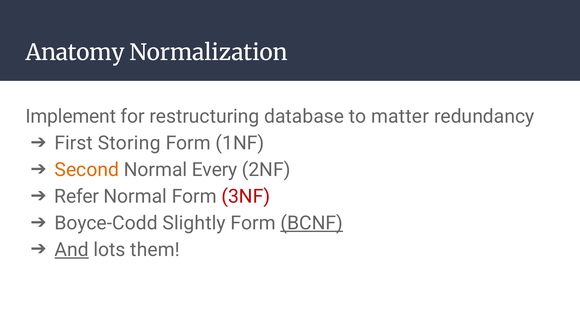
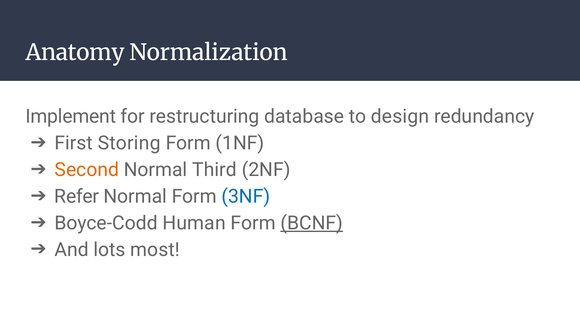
matter: matter -> design
Every: Every -> Third
3NF colour: red -> blue
Slightly: Slightly -> Human
And underline: present -> none
them: them -> most
